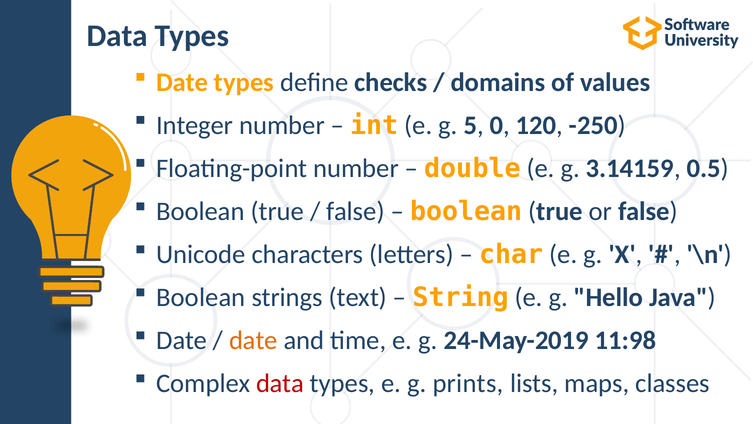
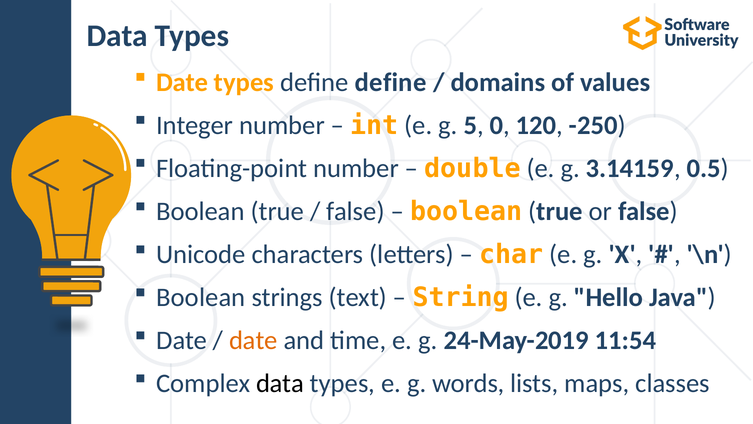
define checks: checks -> define
11:98: 11:98 -> 11:54
data at (280, 383) colour: red -> black
prints: prints -> words
